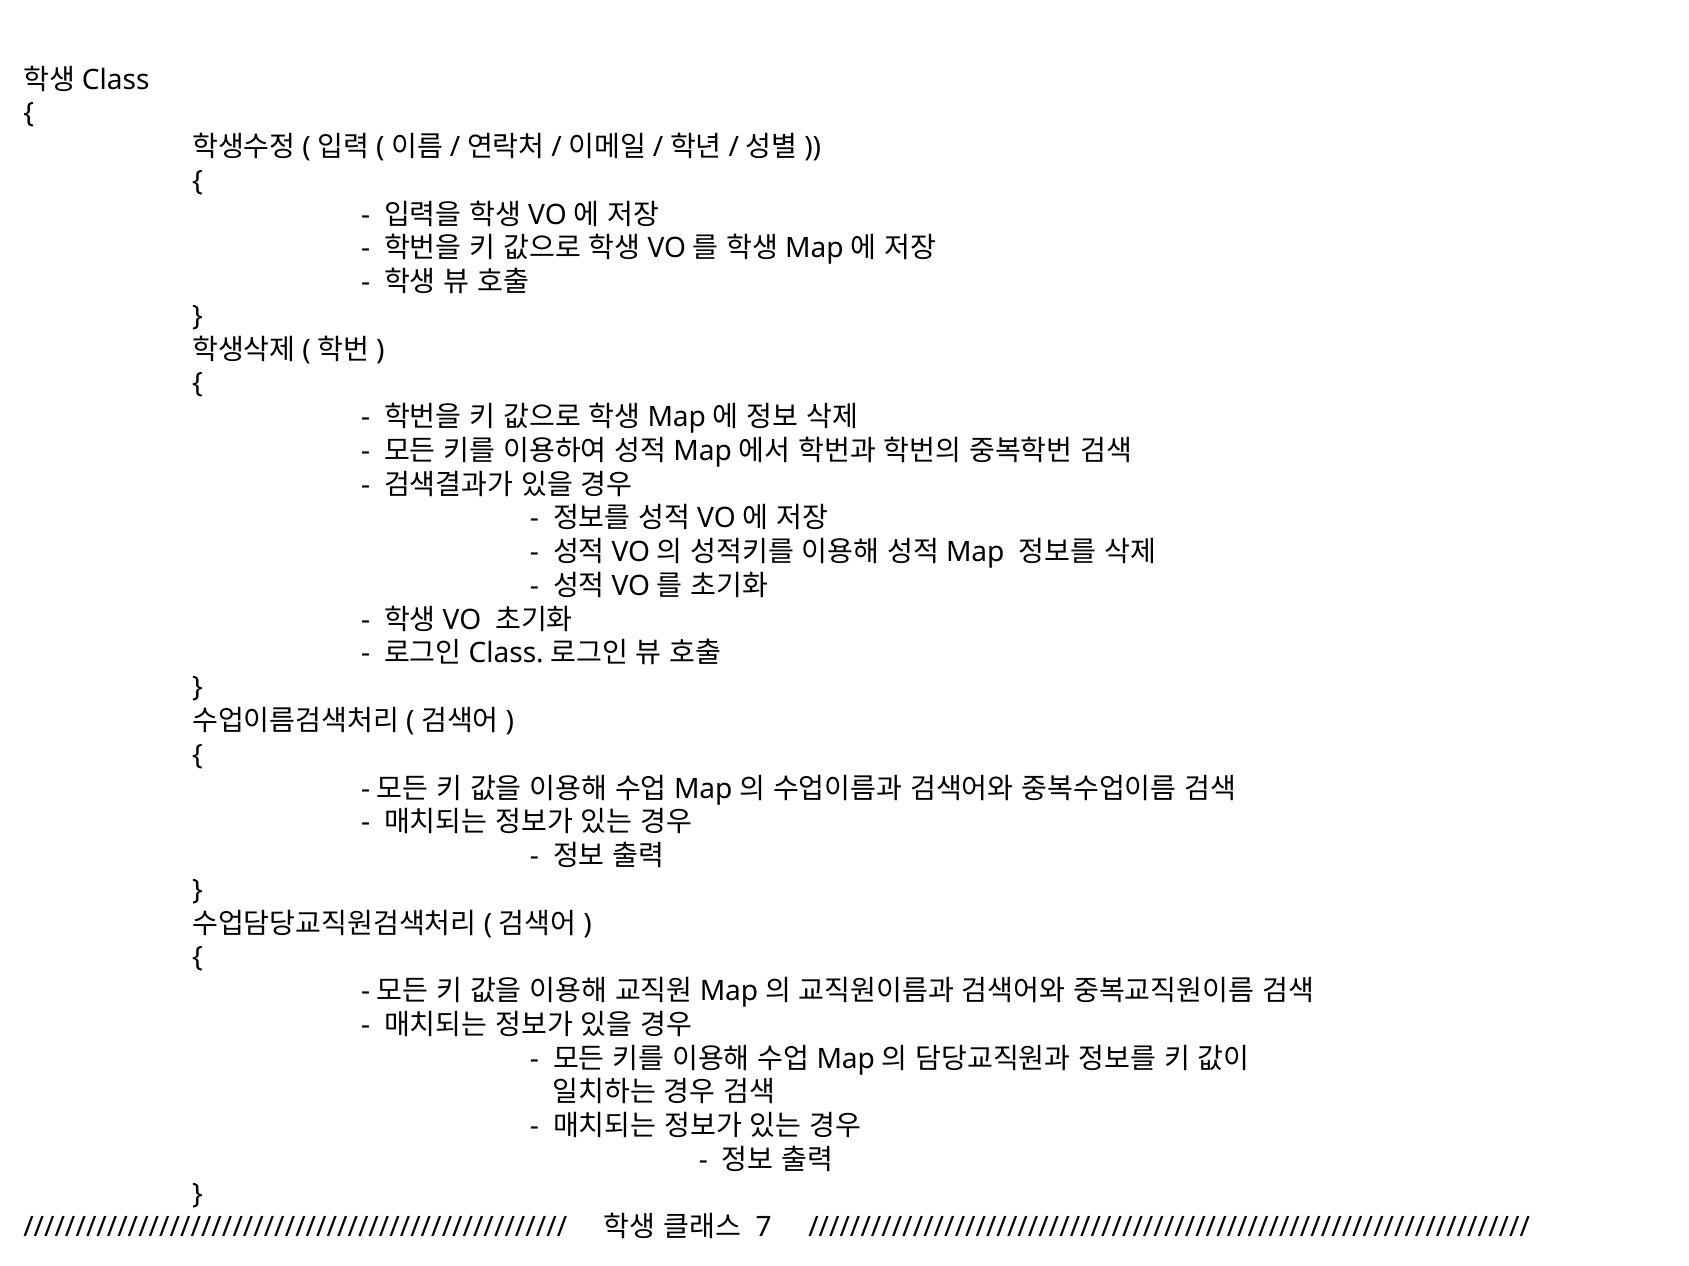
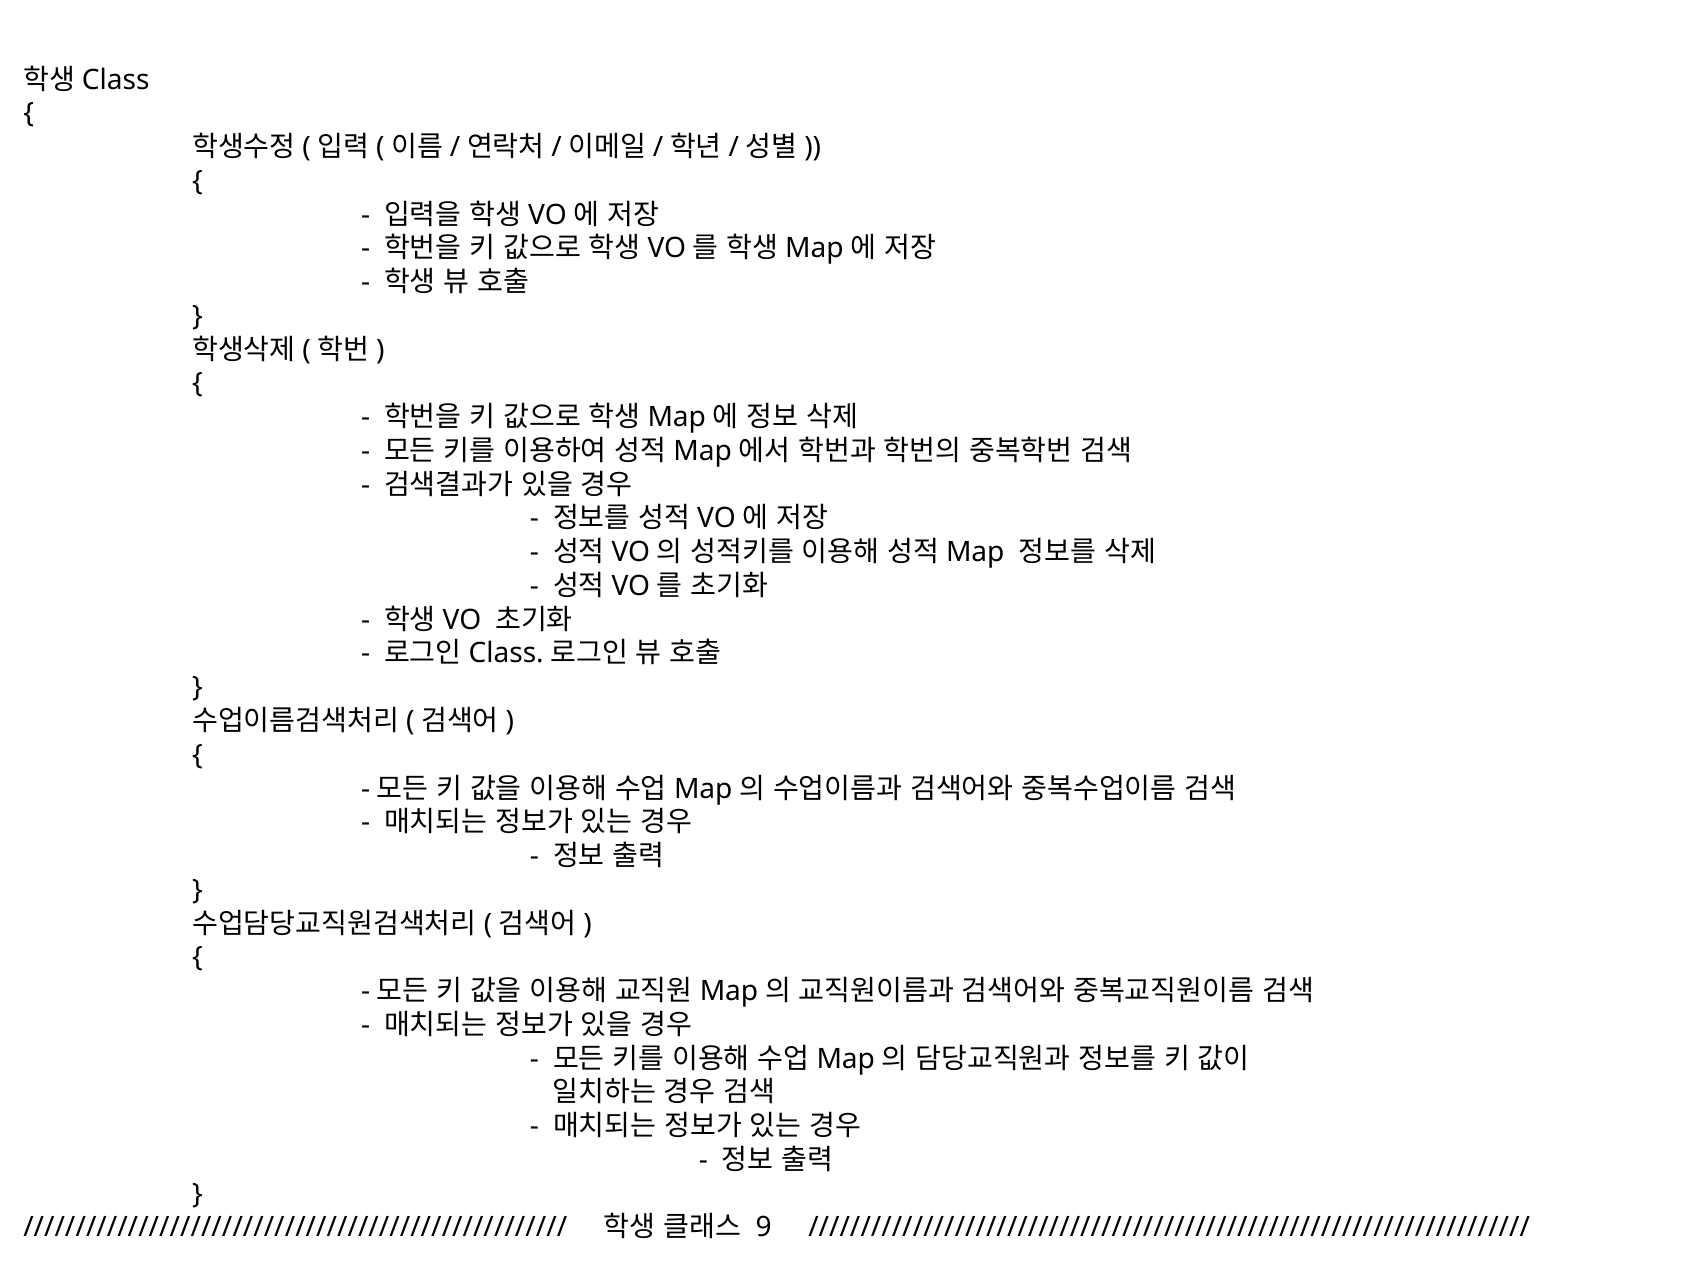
7: 7 -> 9
